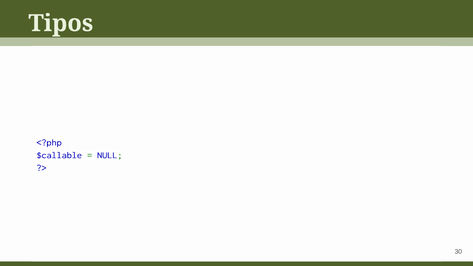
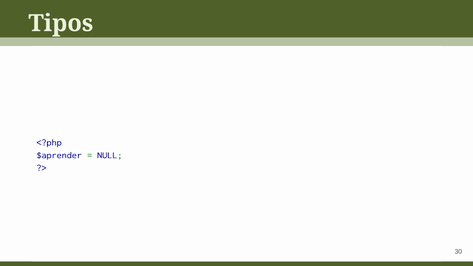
$callable: $callable -> $aprender
